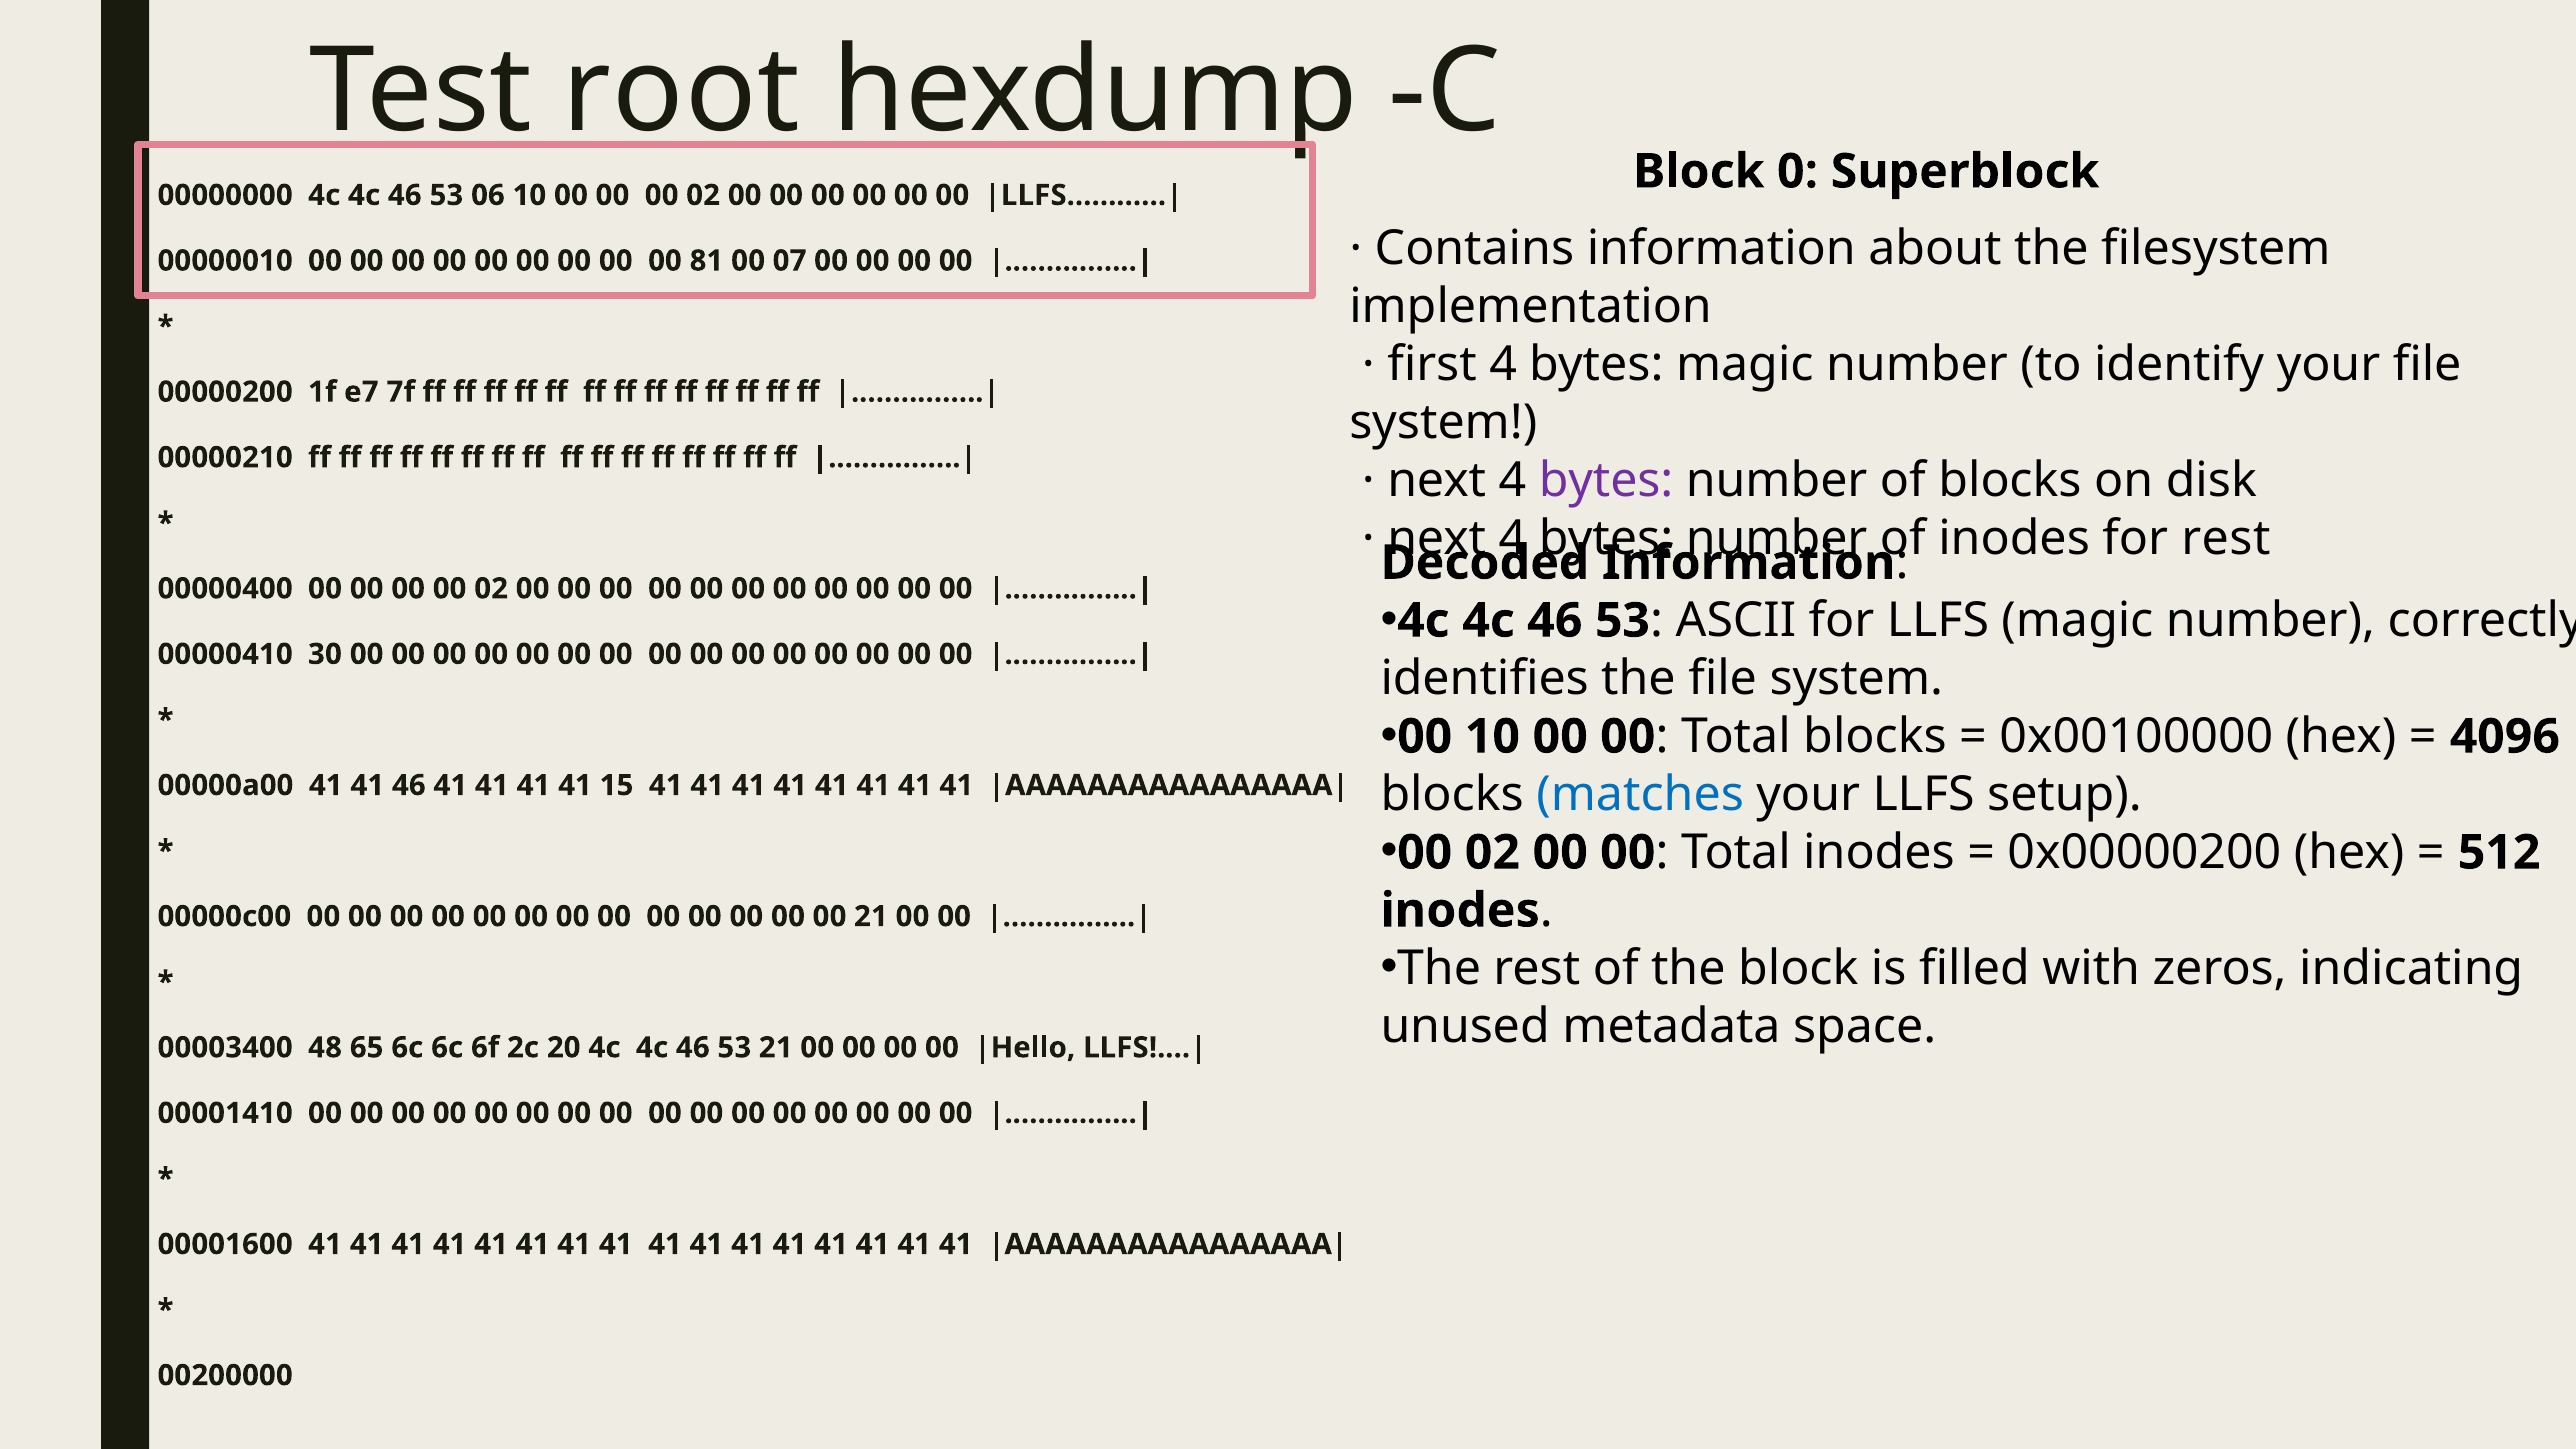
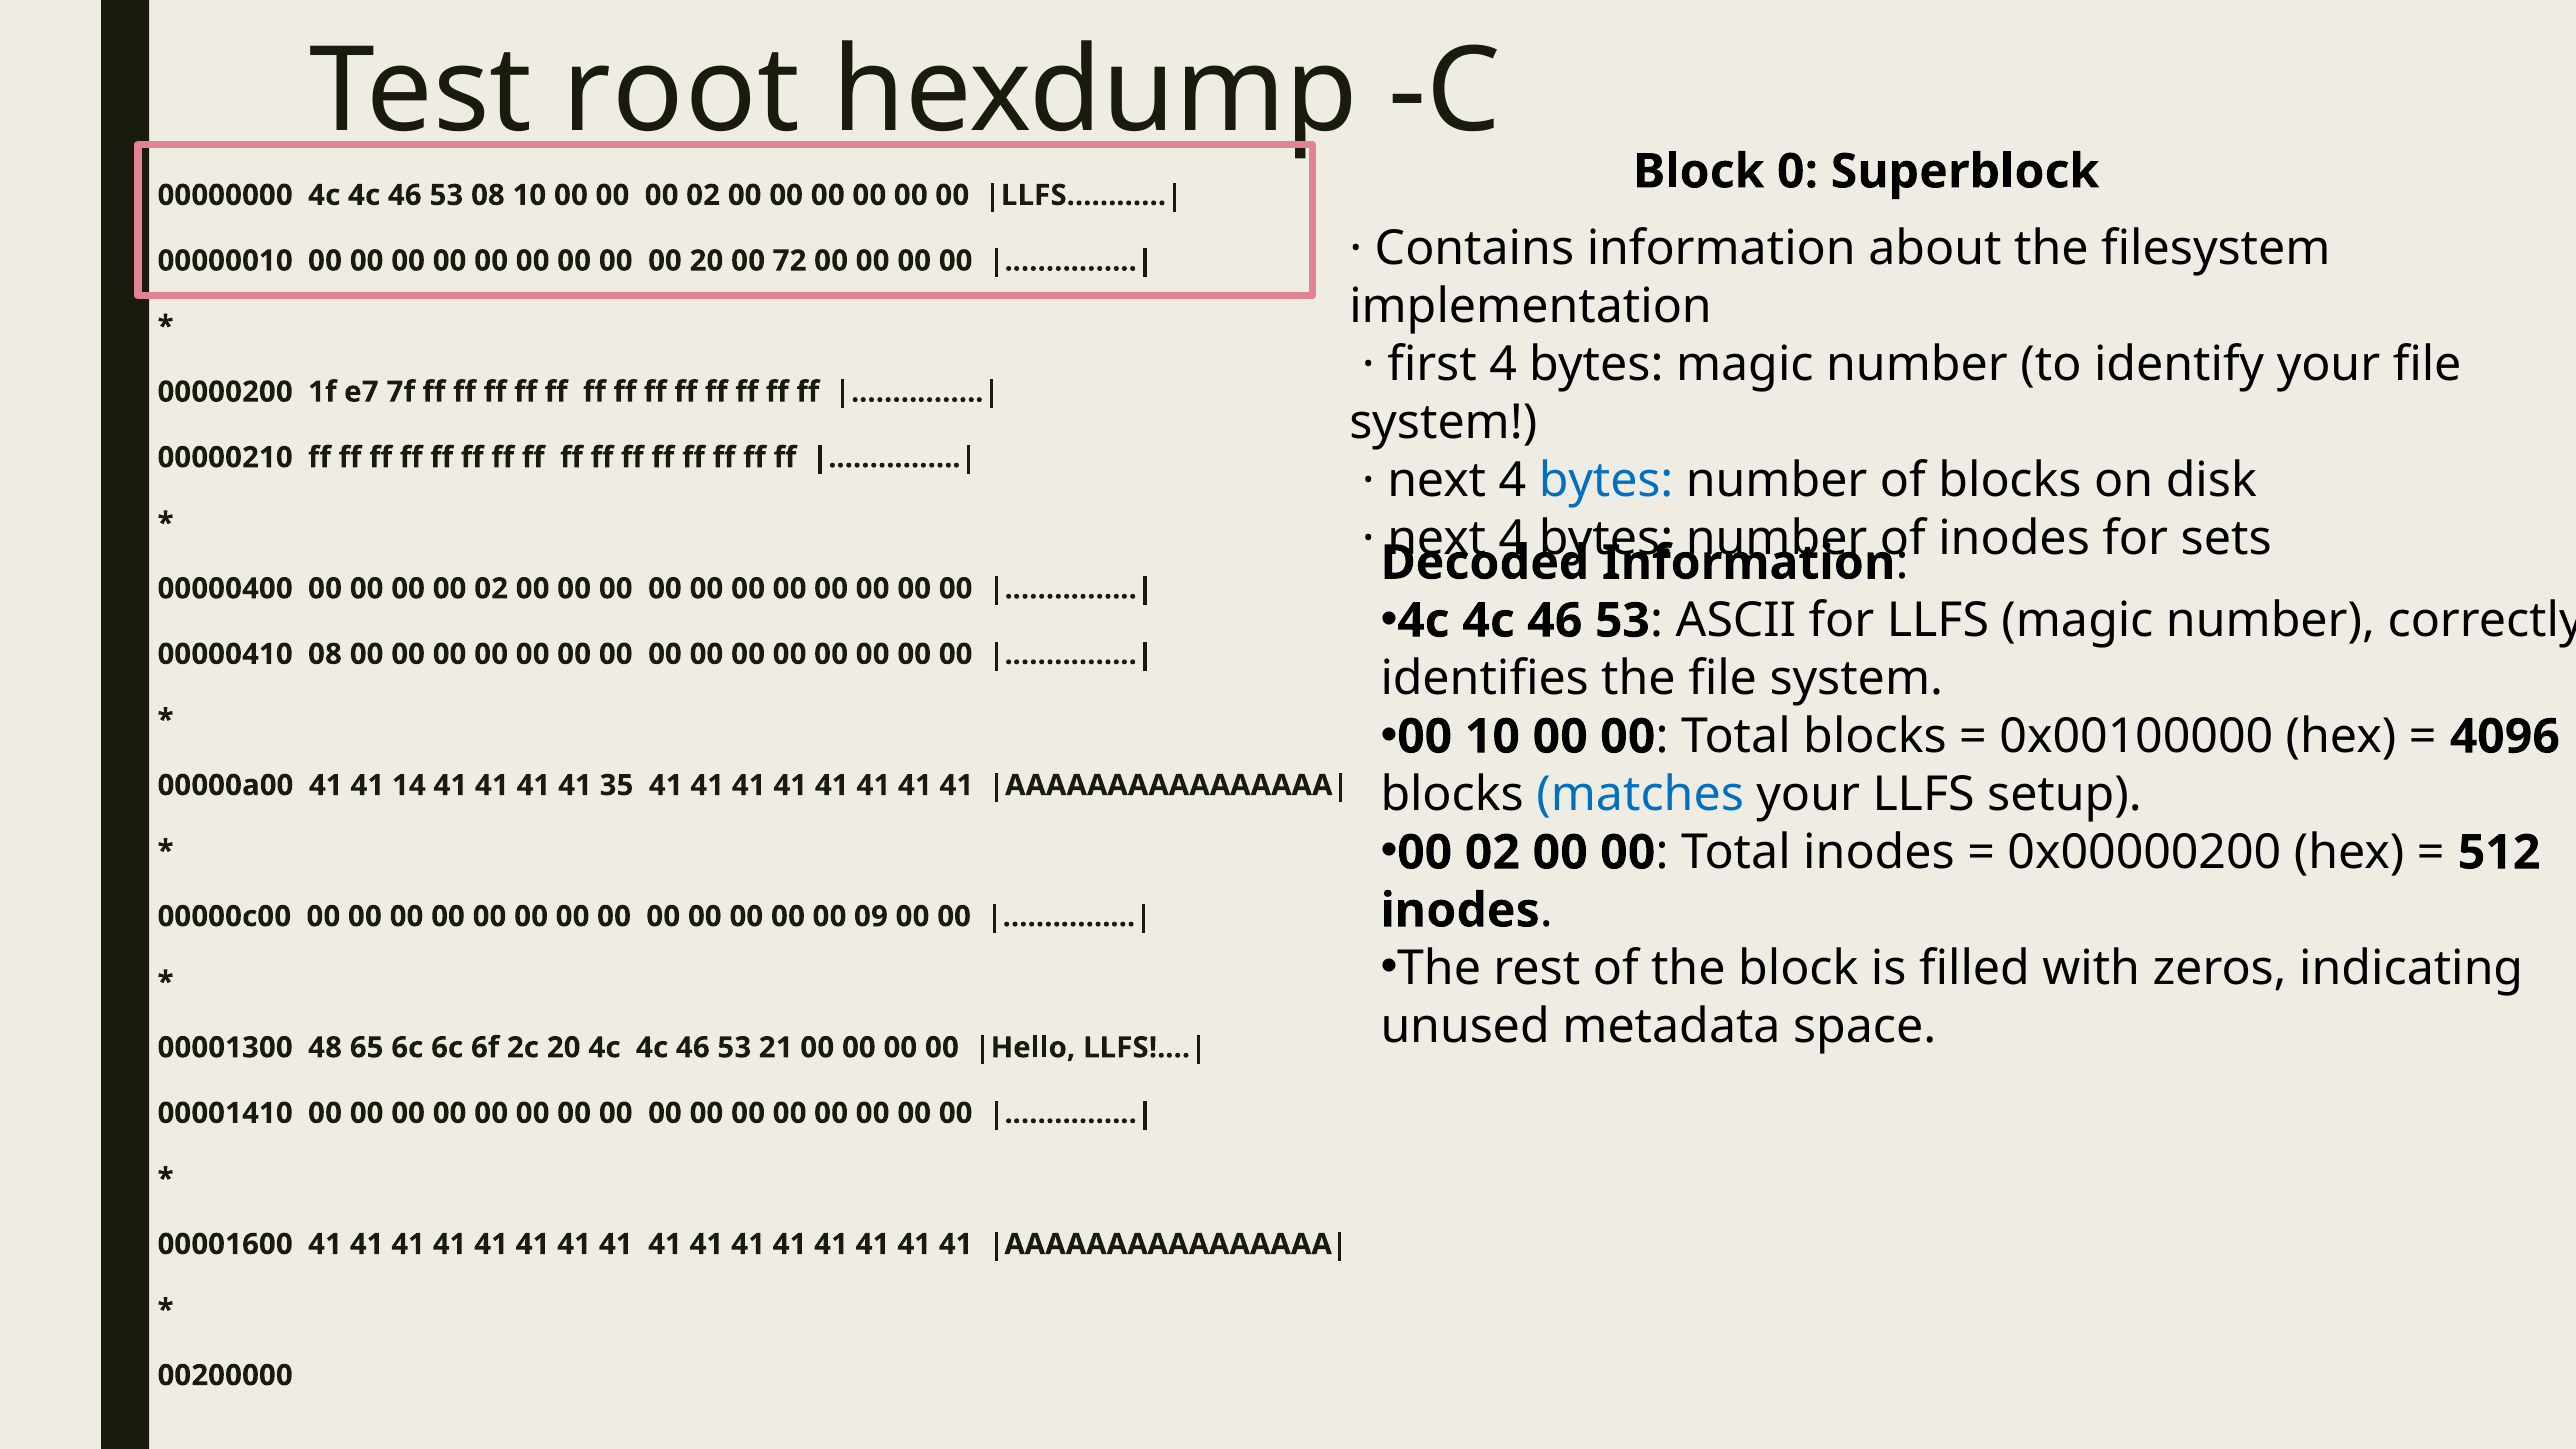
53 06: 06 -> 08
00 81: 81 -> 20
07: 07 -> 72
bytes at (1606, 481) colour: purple -> blue
for rest: rest -> sets
00000410 30: 30 -> 08
41 46: 46 -> 14
15: 15 -> 35
00 21: 21 -> 09
00003400: 00003400 -> 00001300
